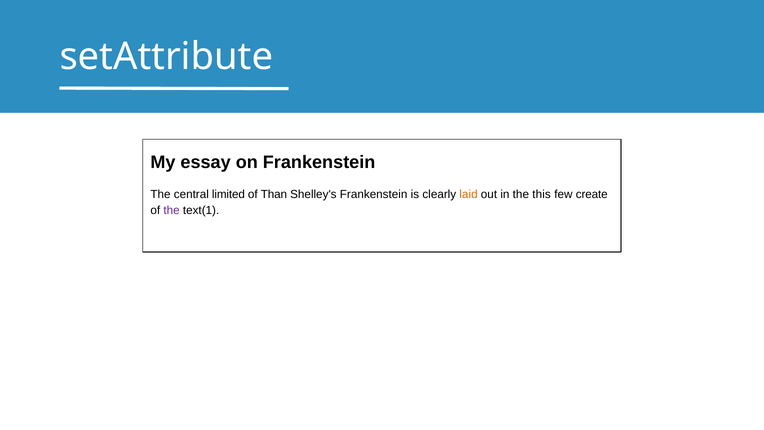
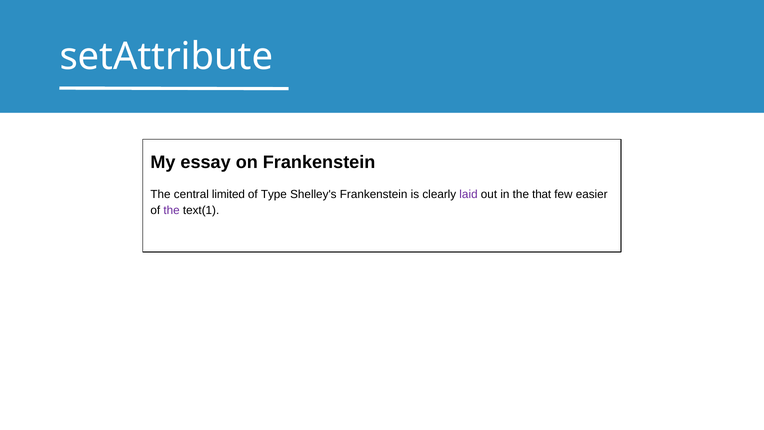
Than: Than -> Type
laid colour: orange -> purple
this: this -> that
create: create -> easier
